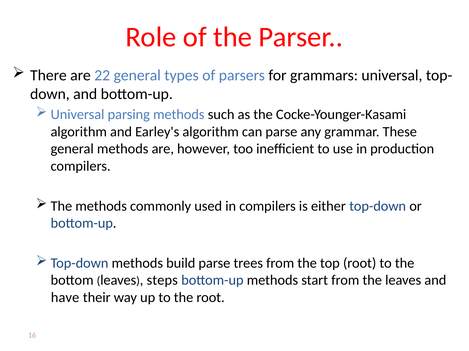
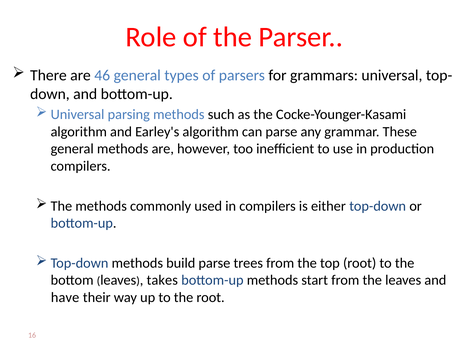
22: 22 -> 46
steps: steps -> takes
